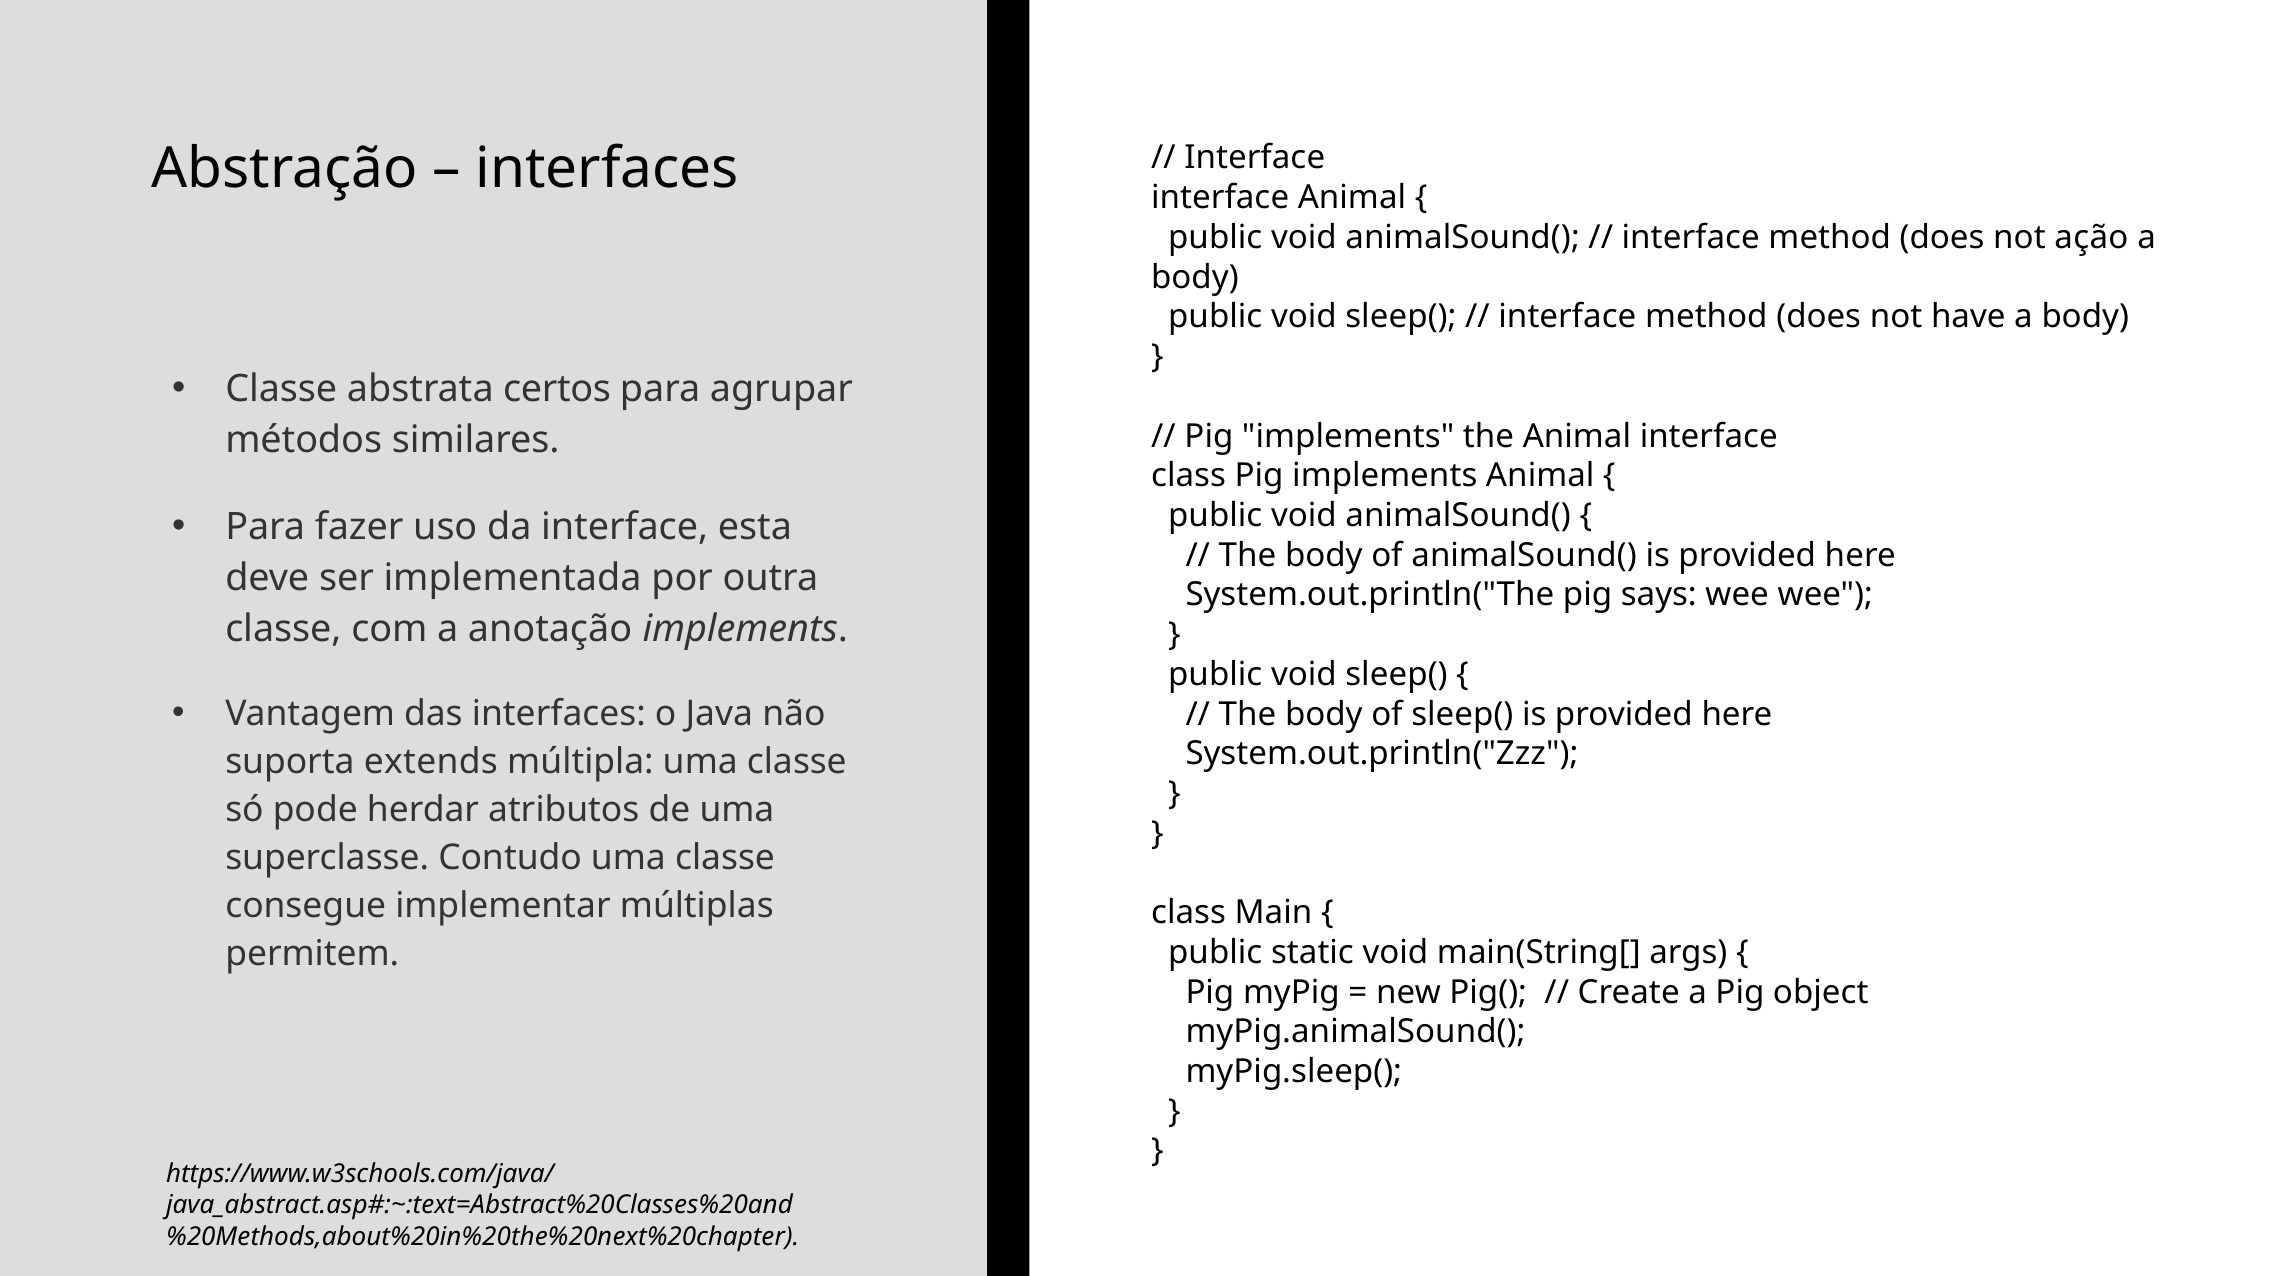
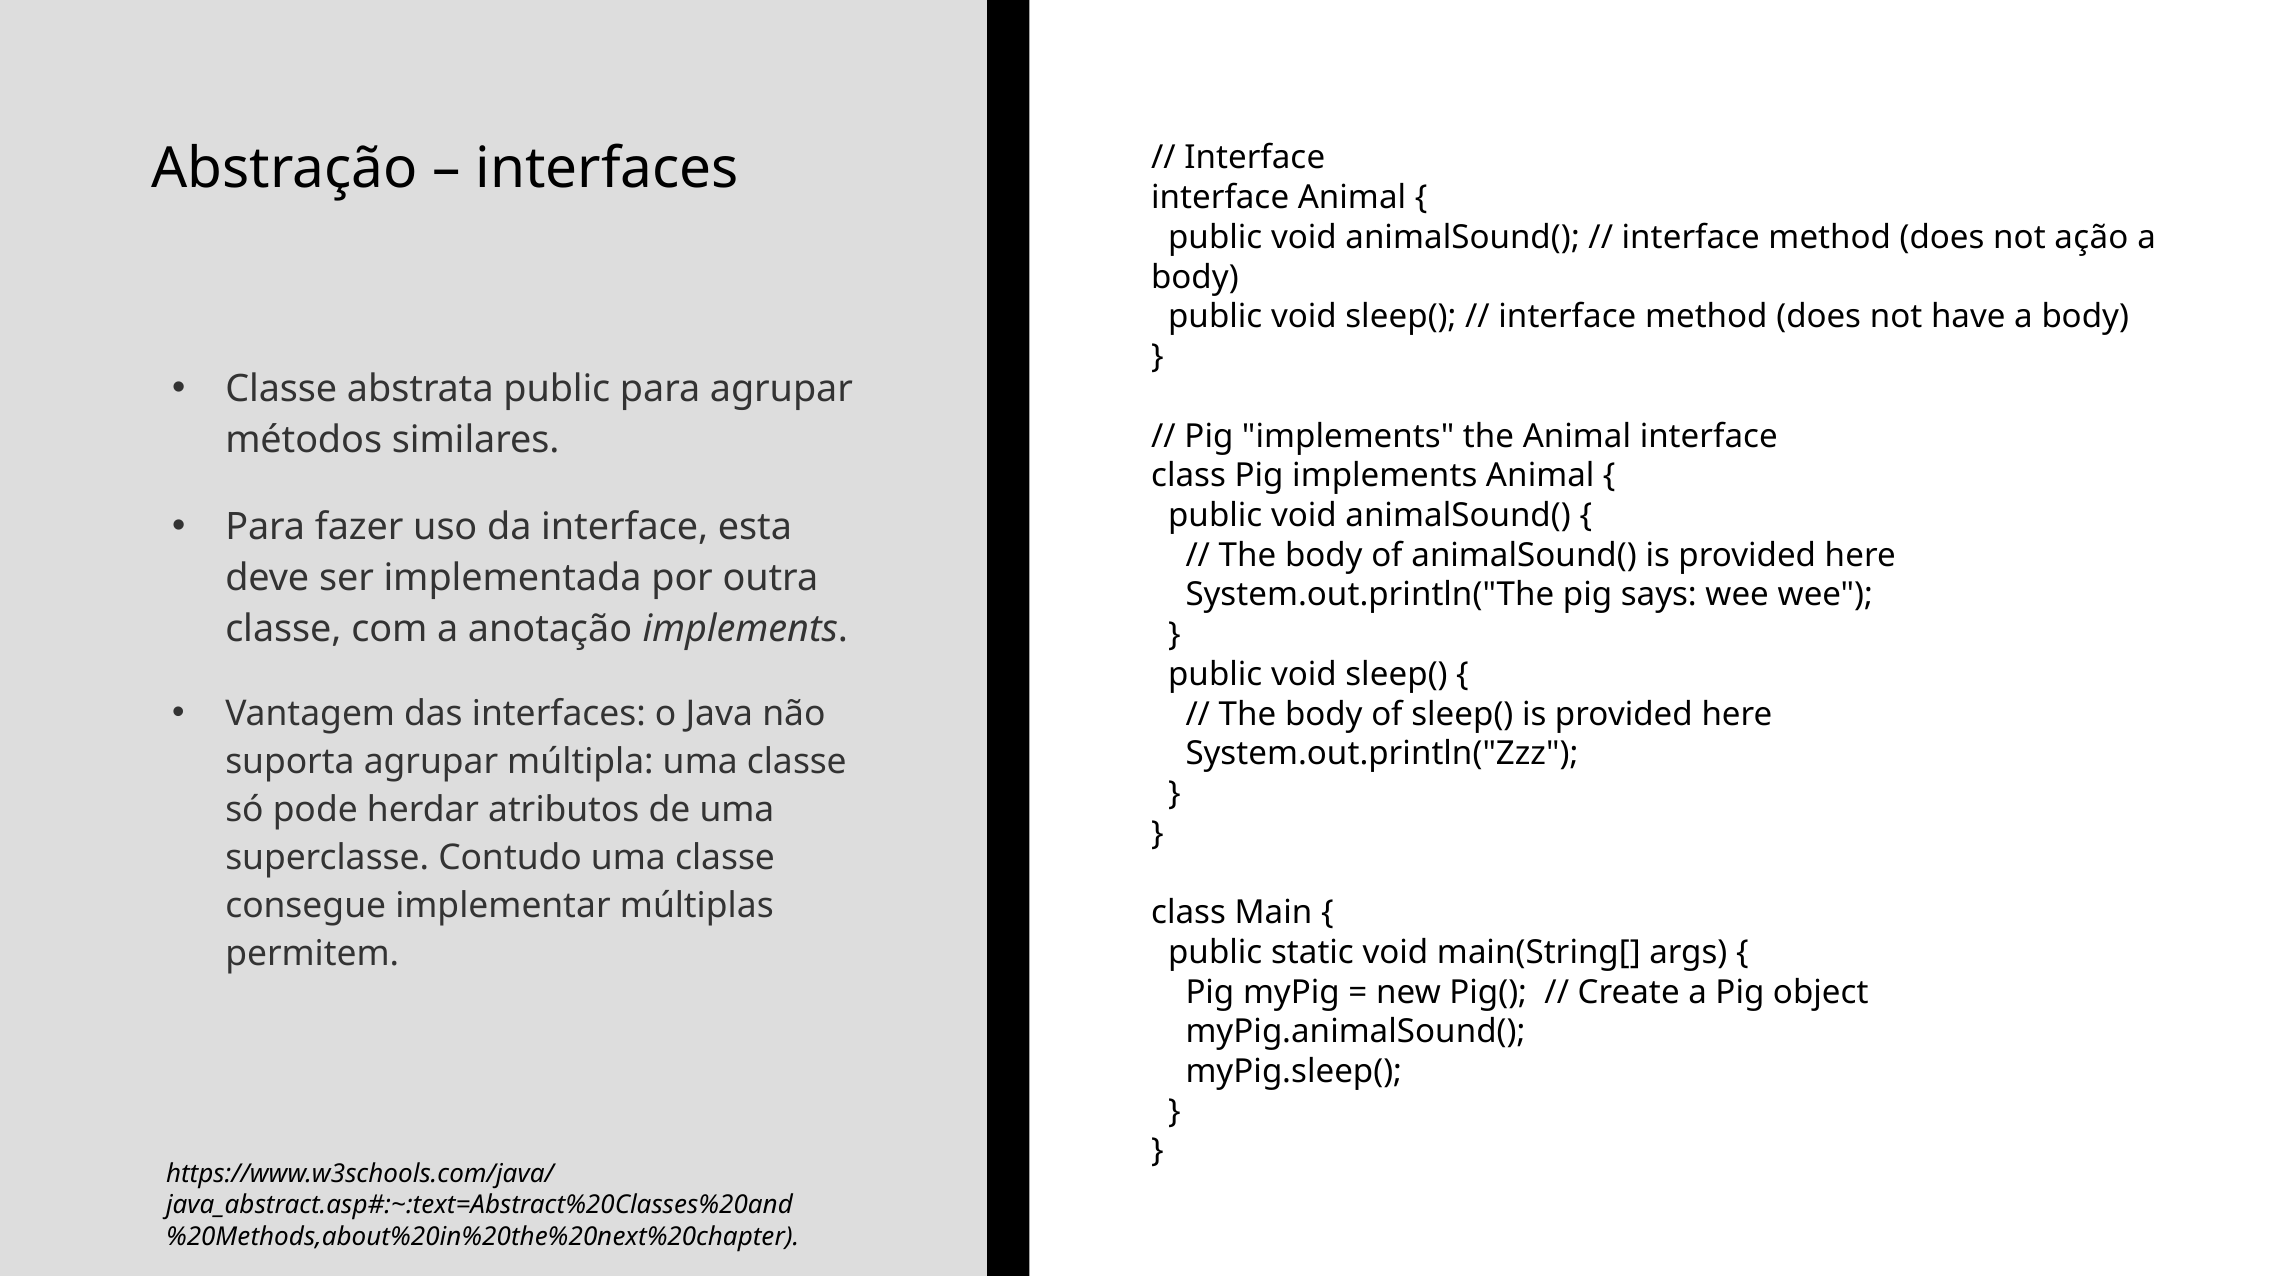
abstrata certos: certos -> public
suporta extends: extends -> agrupar
